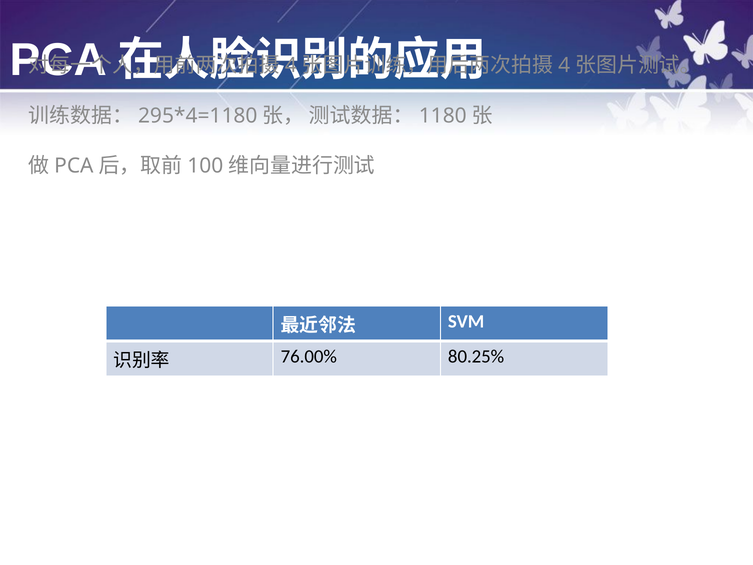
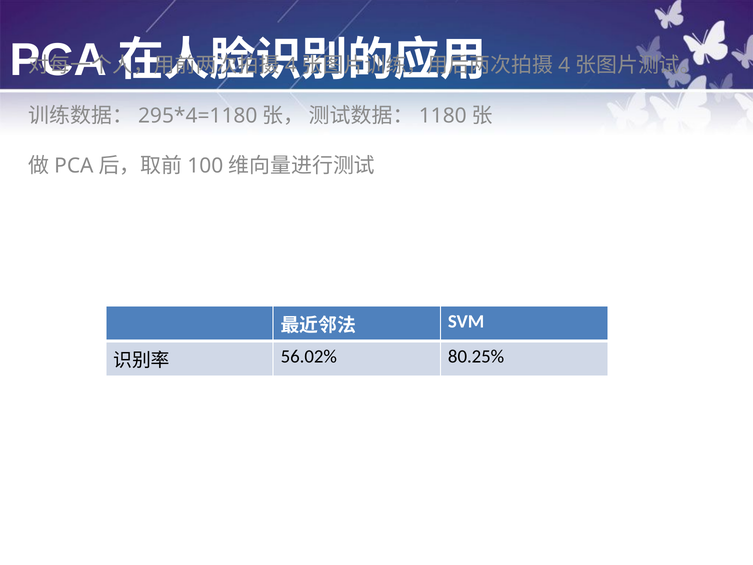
76.00%: 76.00% -> 56.02%
